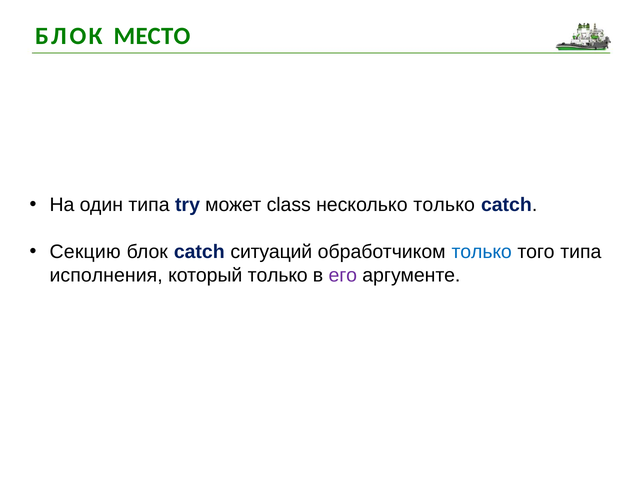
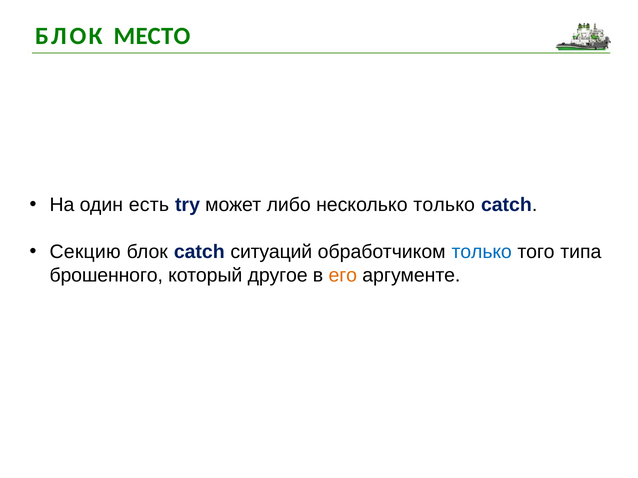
один типа: типа -> есть
class: class -> либо
исполнения: исполнения -> брошенного
который только: только -> другое
его colour: purple -> orange
